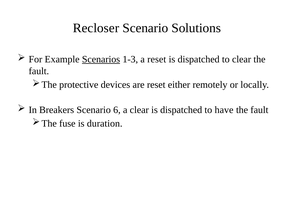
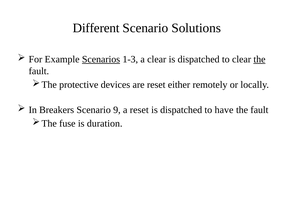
Recloser: Recloser -> Different
a reset: reset -> clear
the at (259, 59) underline: none -> present
6: 6 -> 9
a clear: clear -> reset
